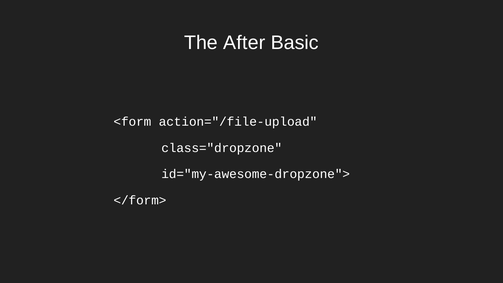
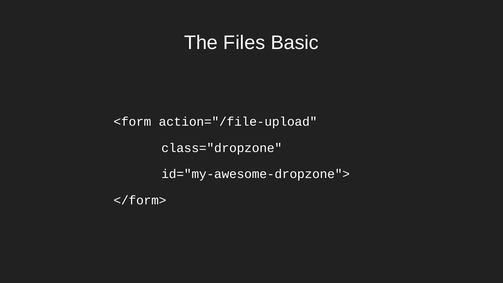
After: After -> Files
